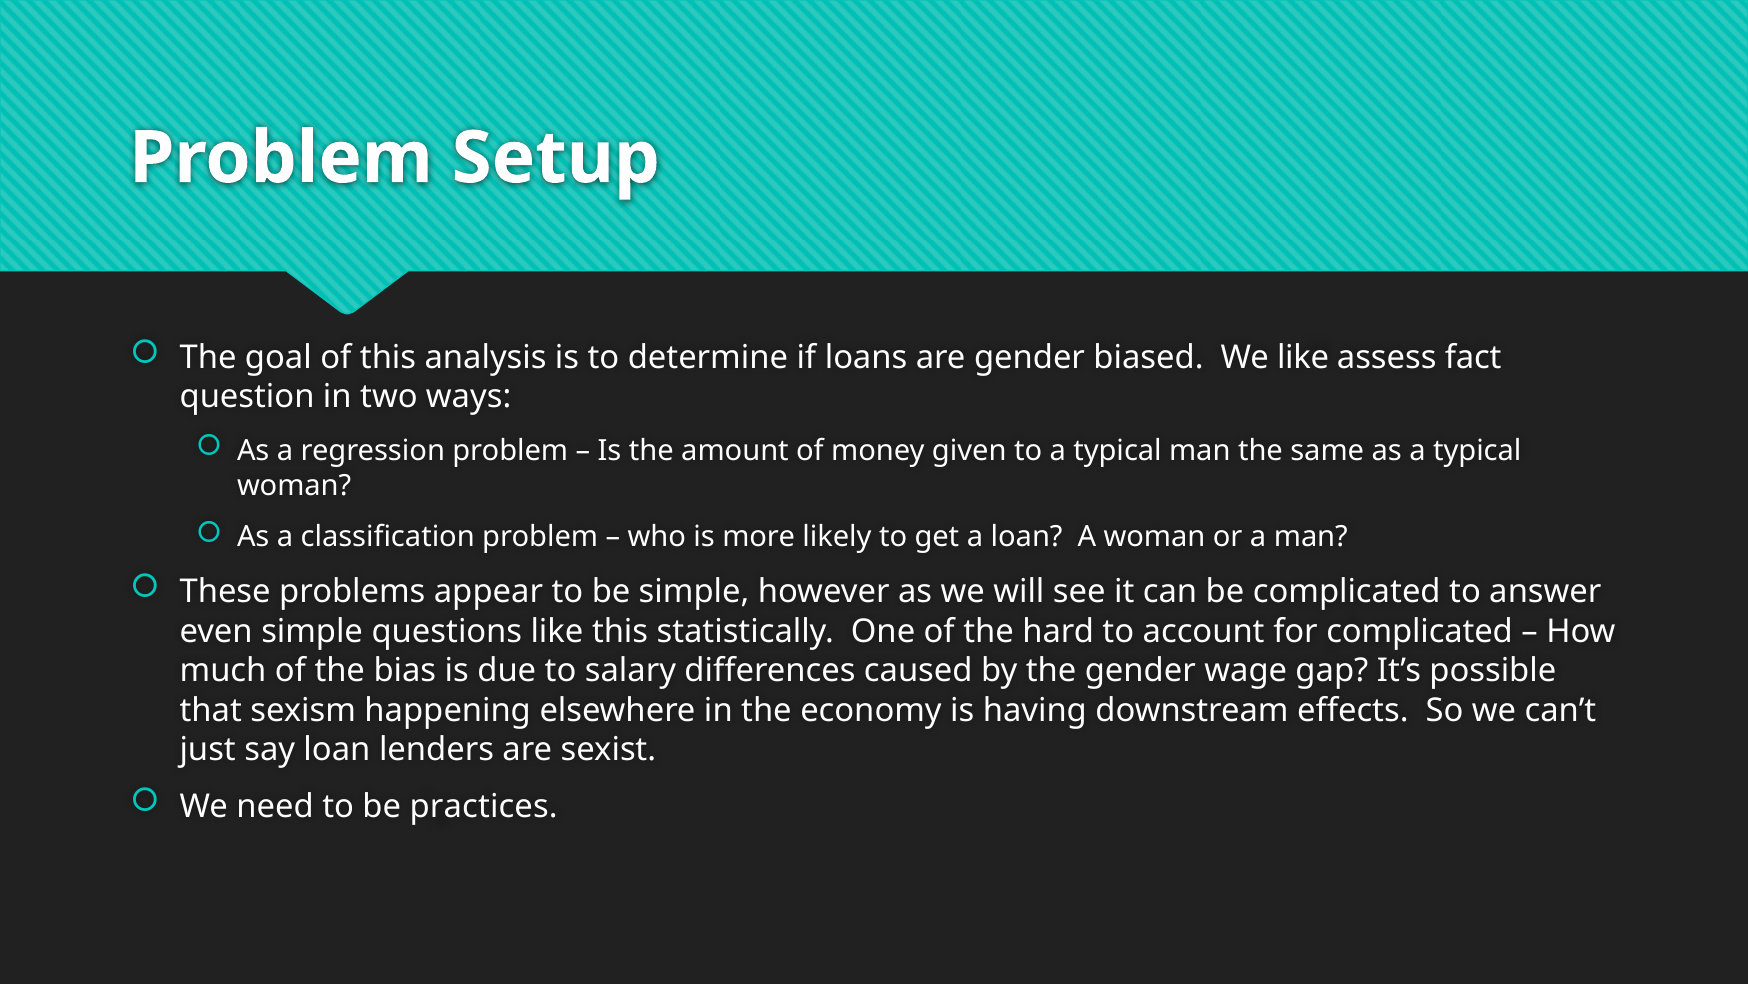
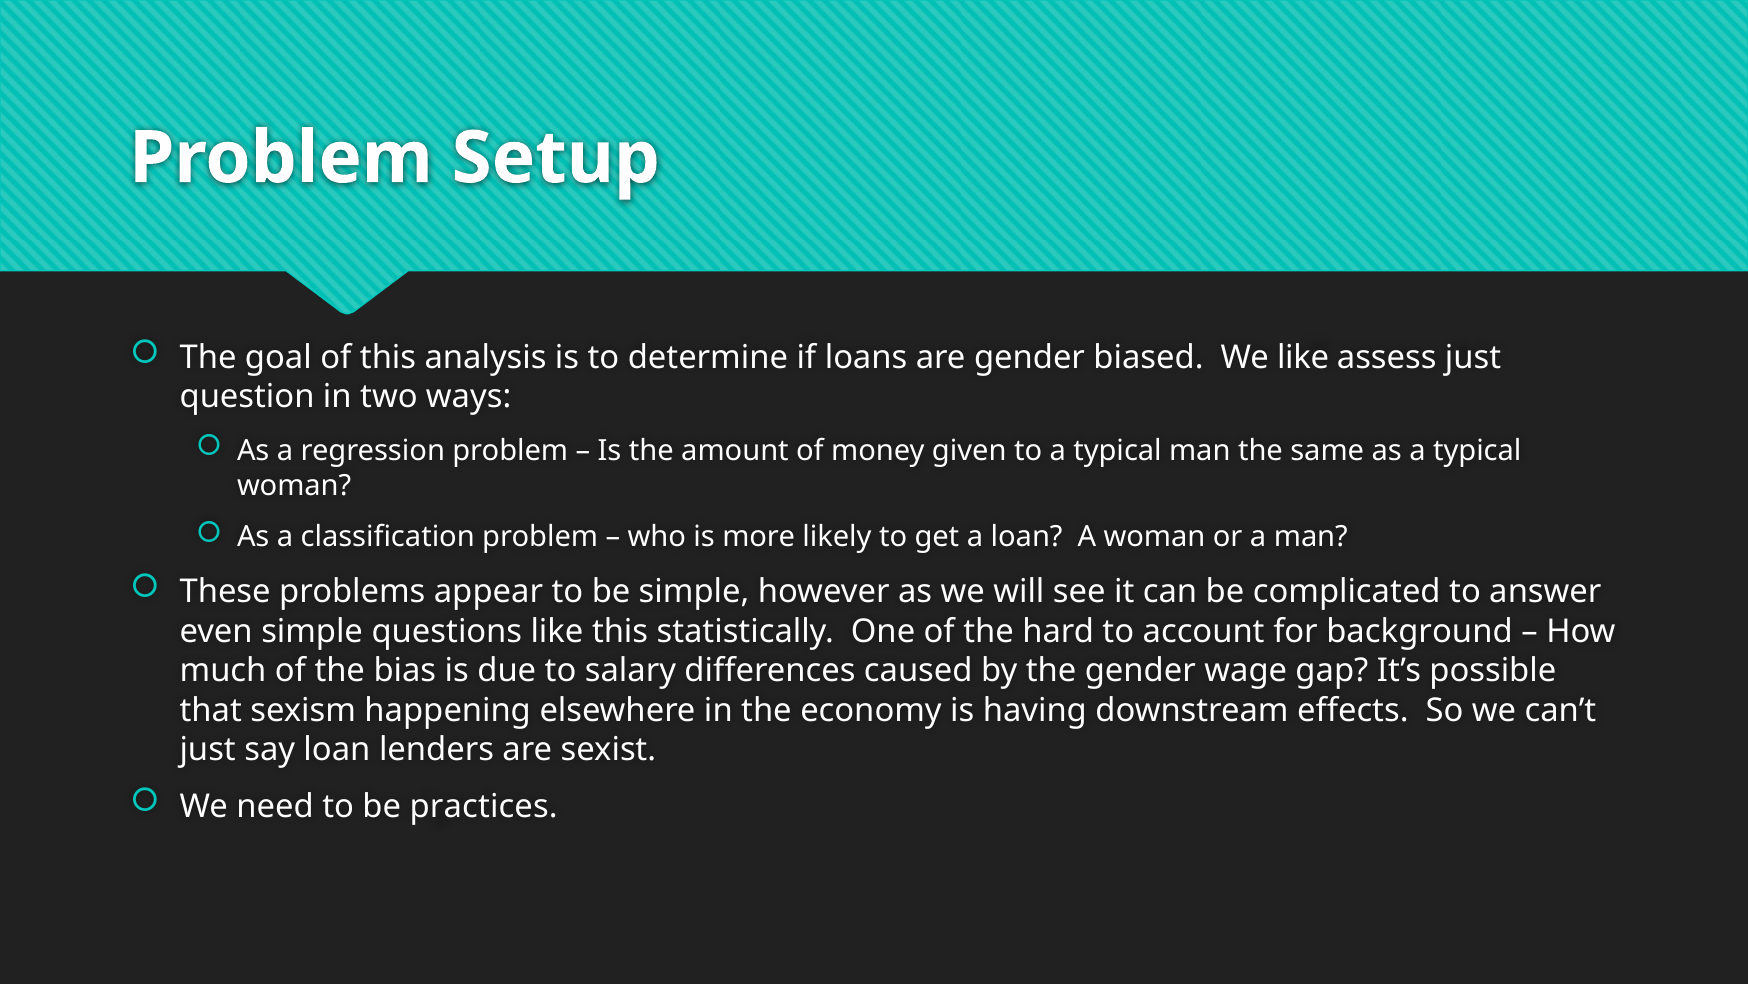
assess fact: fact -> just
for complicated: complicated -> background
